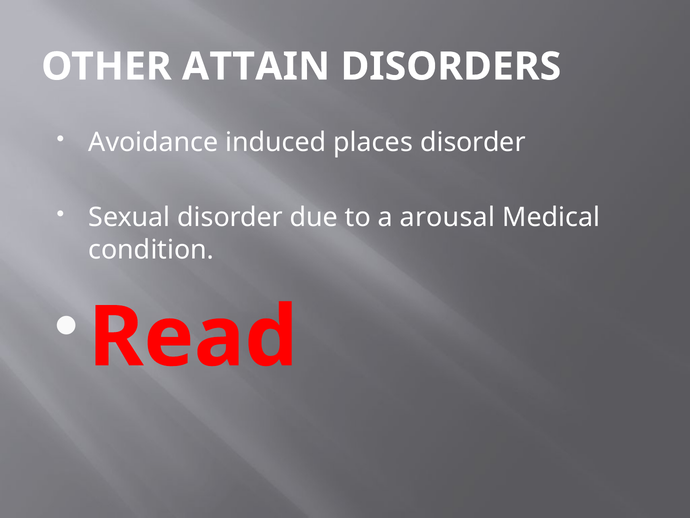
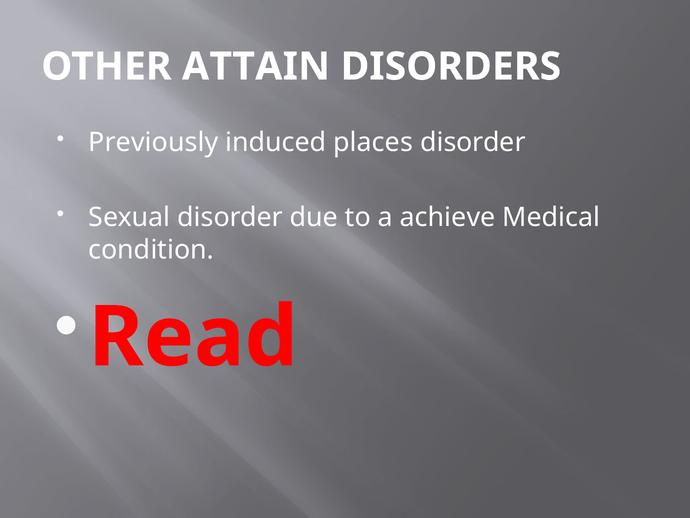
Avoidance: Avoidance -> Previously
arousal: arousal -> achieve
